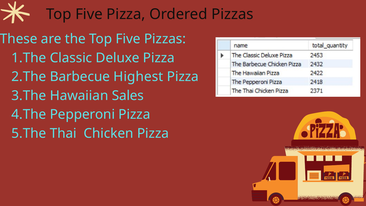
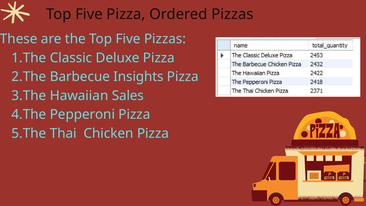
Highest: Highest -> Insights
